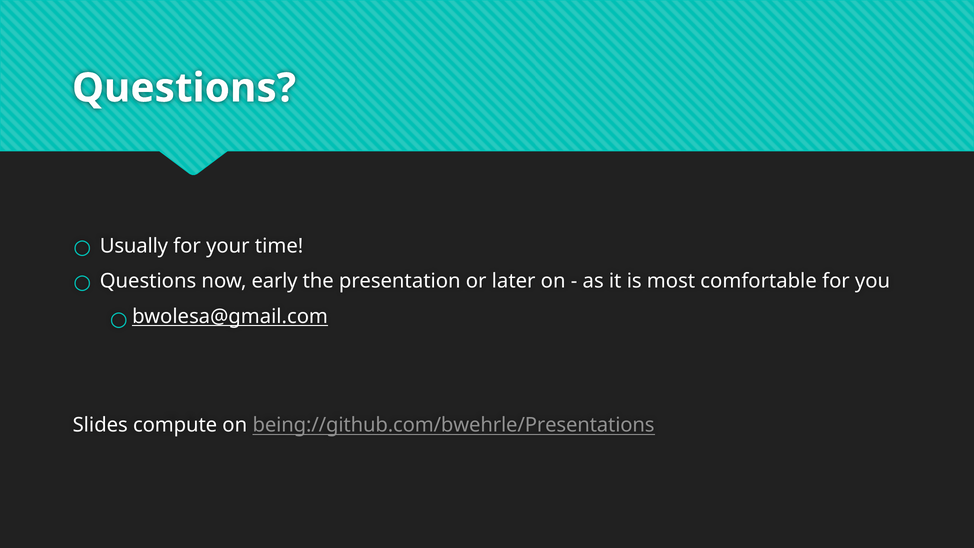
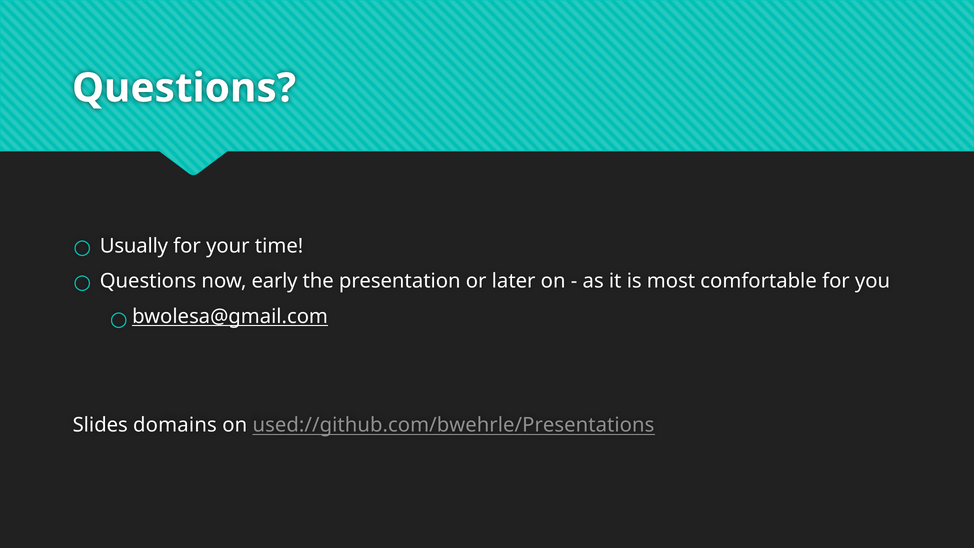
compute: compute -> domains
being://github.com/bwehrle/Presentations: being://github.com/bwehrle/Presentations -> used://github.com/bwehrle/Presentations
